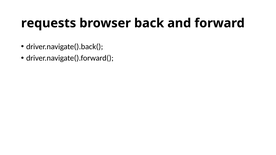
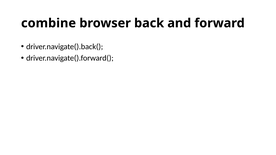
requests: requests -> combine
